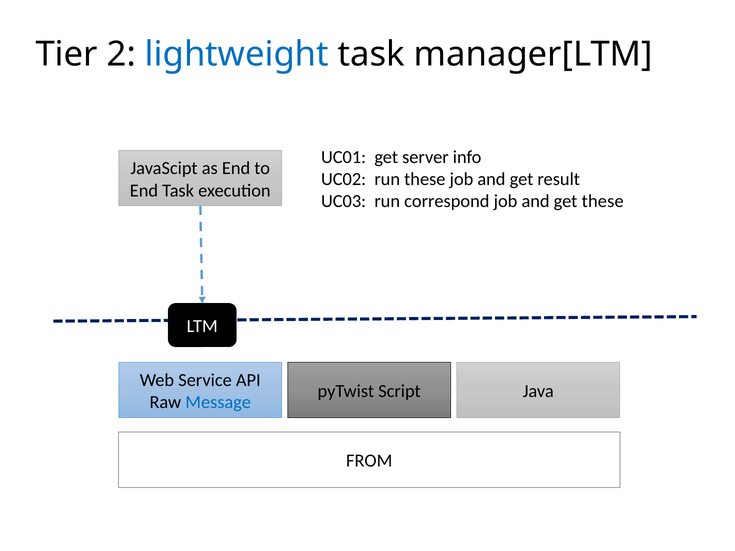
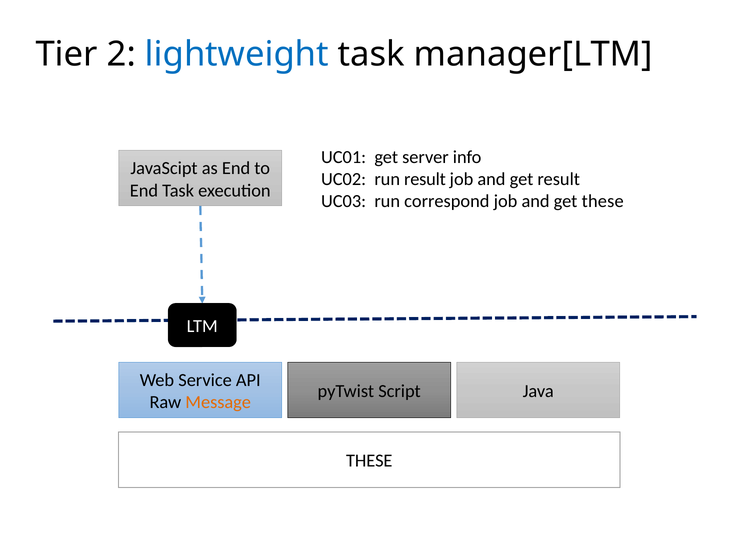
run these: these -> result
Message colour: blue -> orange
FROM at (369, 461): FROM -> THESE
